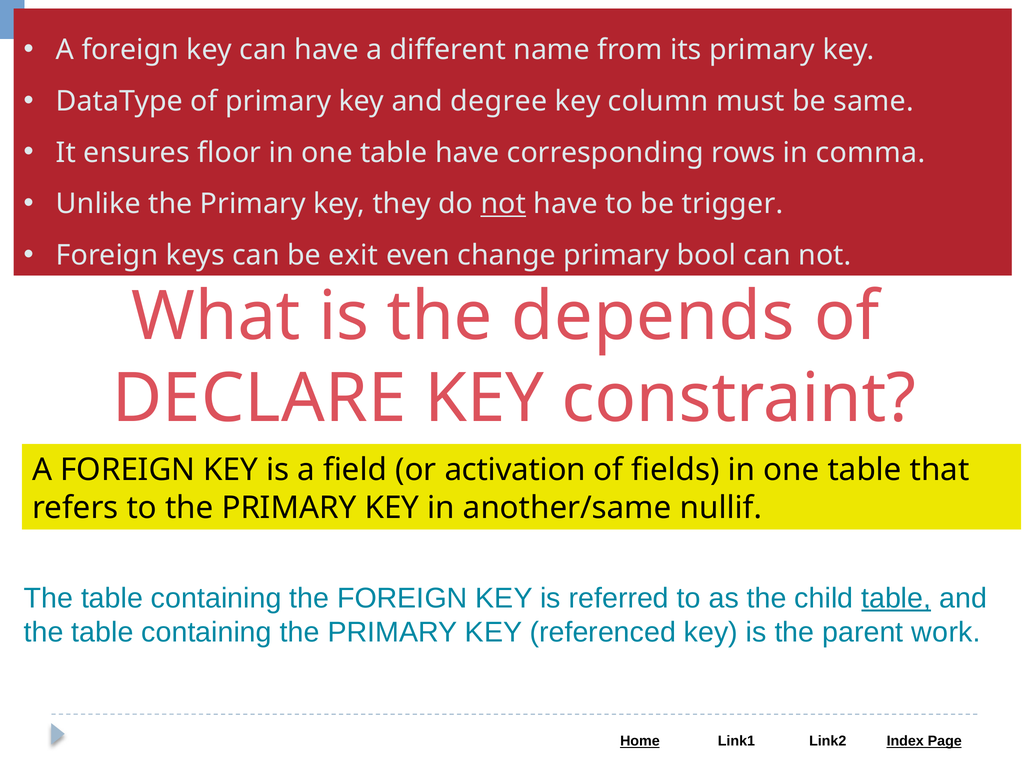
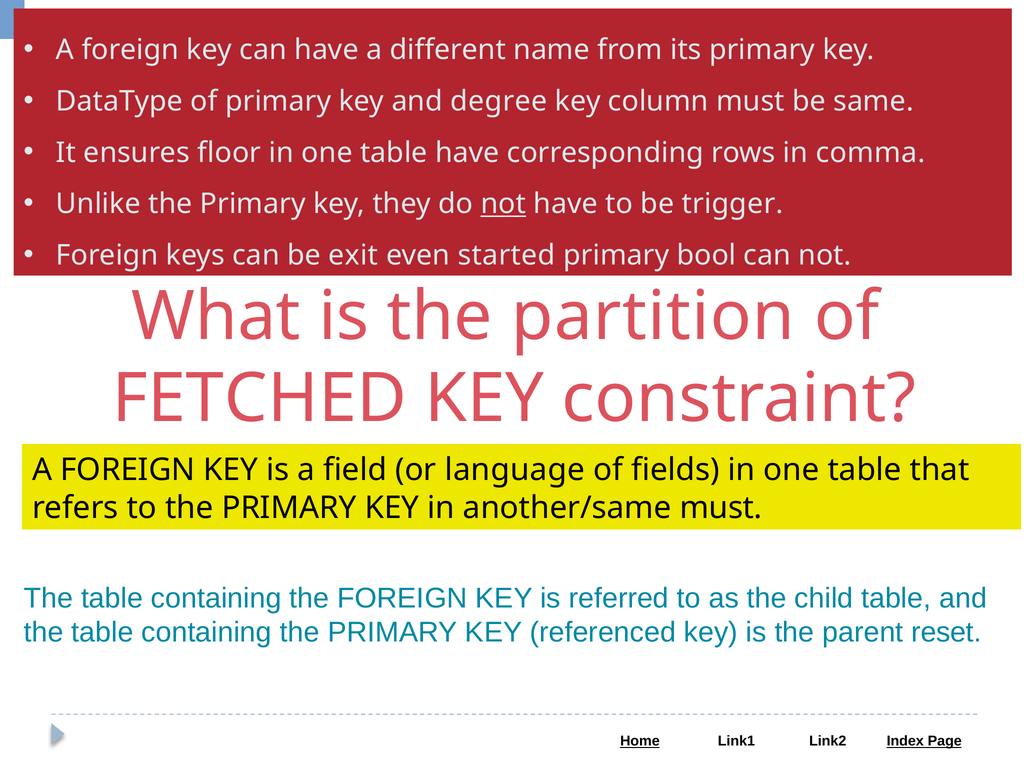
change: change -> started
depends: depends -> partition
DECLARE: DECLARE -> FETCHED
activation: activation -> language
another/same nullif: nullif -> must
table at (896, 599) underline: present -> none
work: work -> reset
